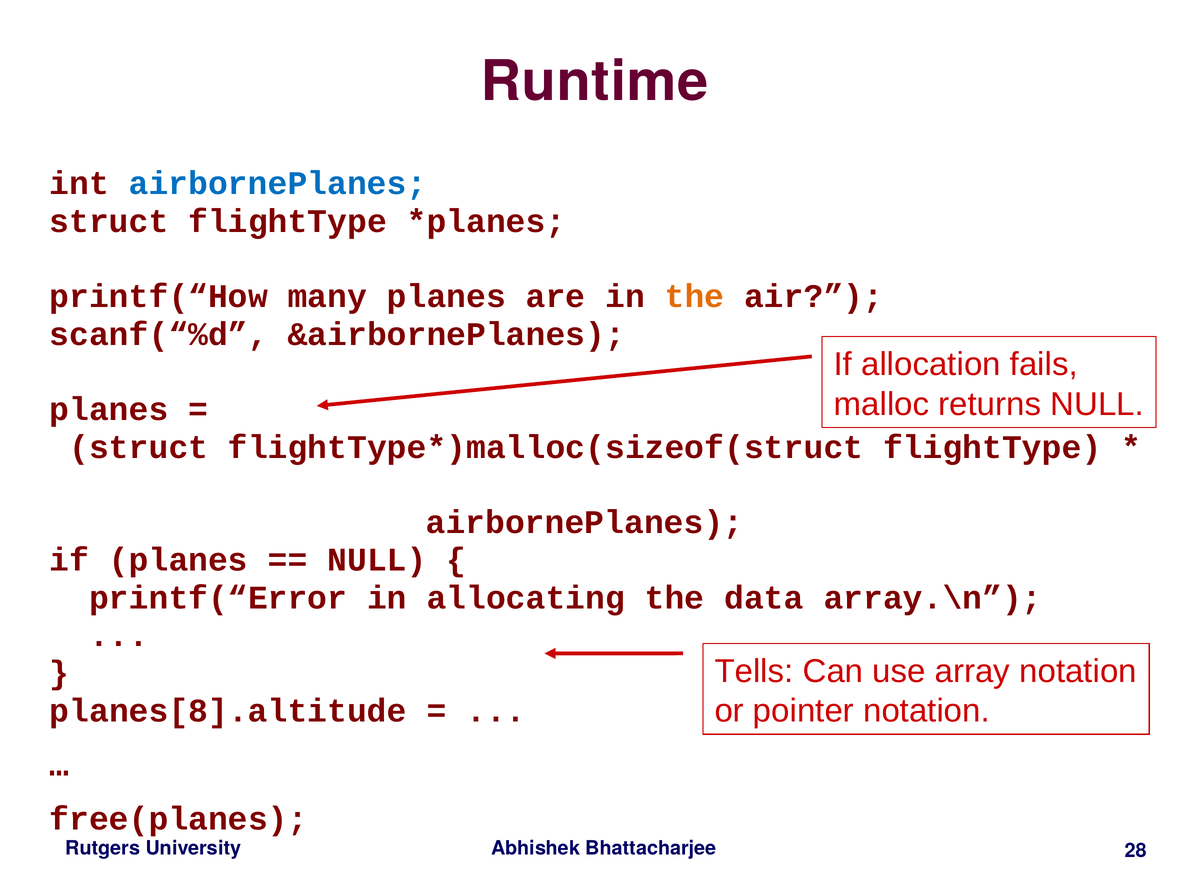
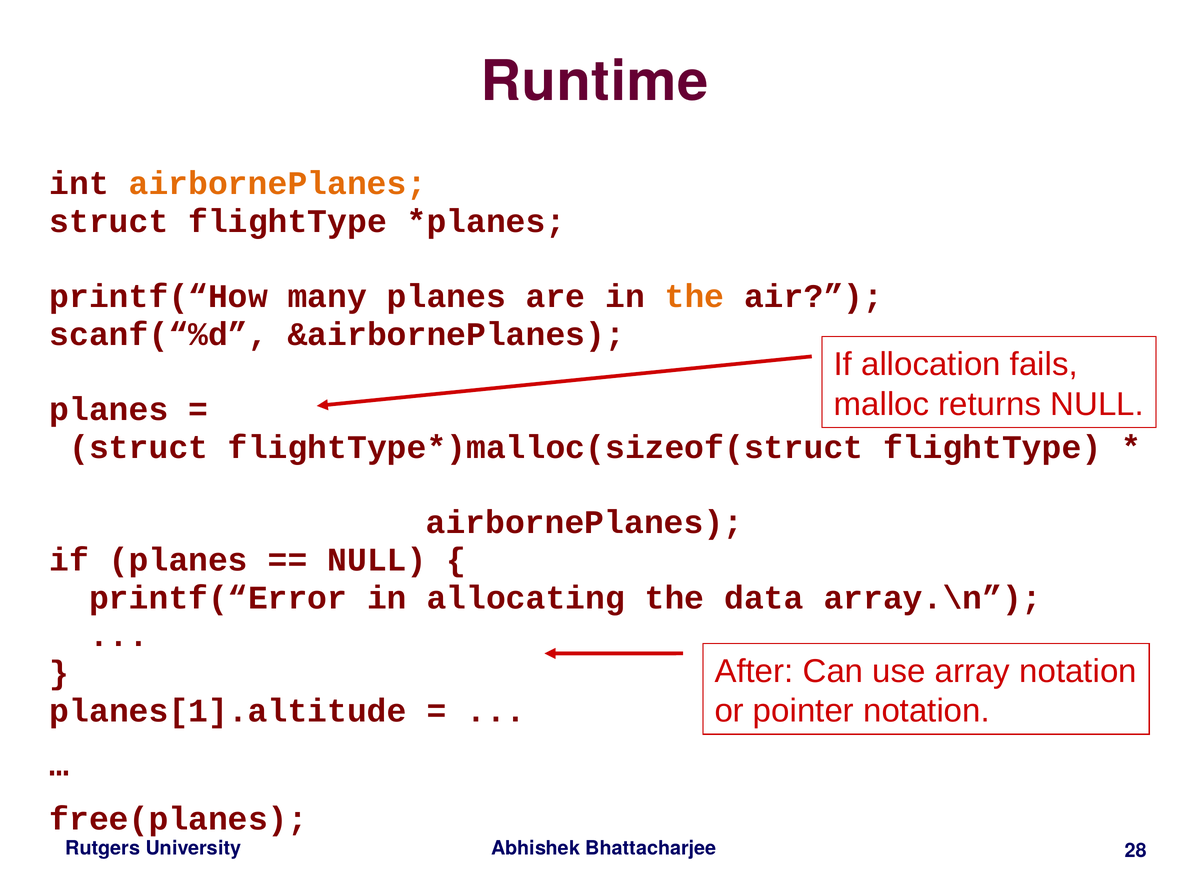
airbornePlanes at (278, 184) colour: blue -> orange
Tells: Tells -> After
planes[8].altitude: planes[8].altitude -> planes[1].altitude
